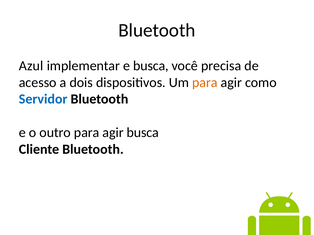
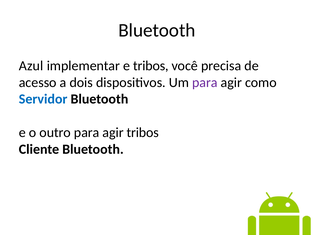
e busca: busca -> tribos
para at (205, 83) colour: orange -> purple
agir busca: busca -> tribos
